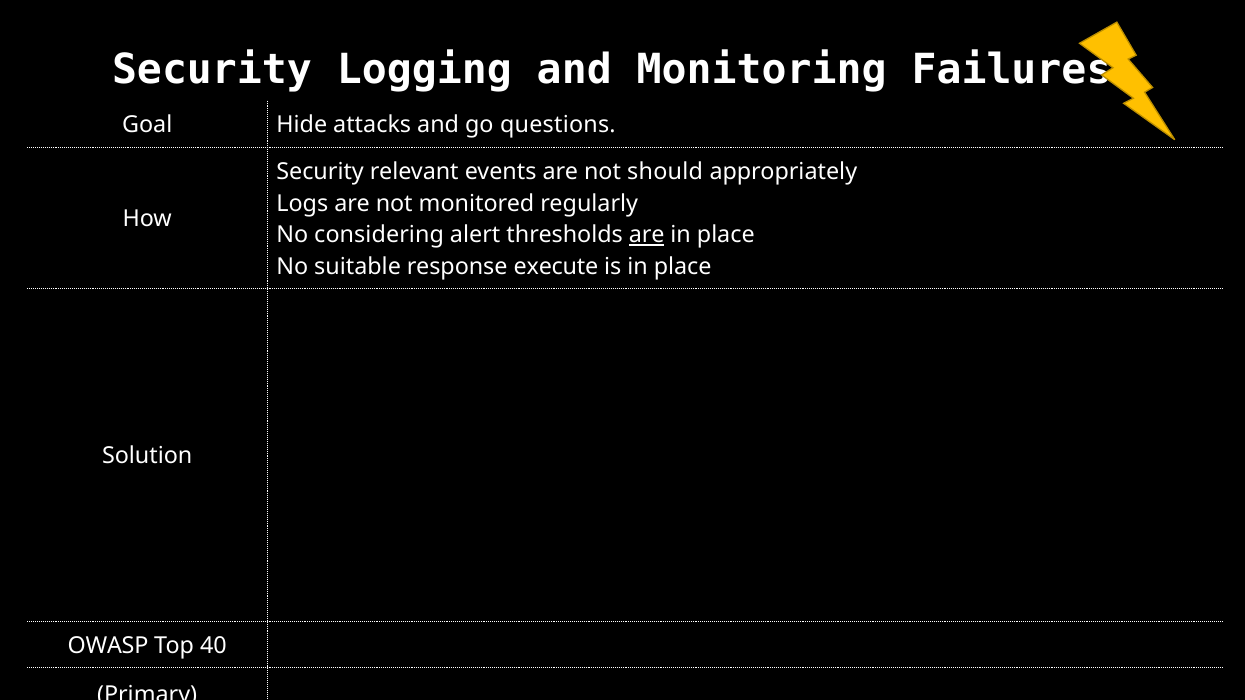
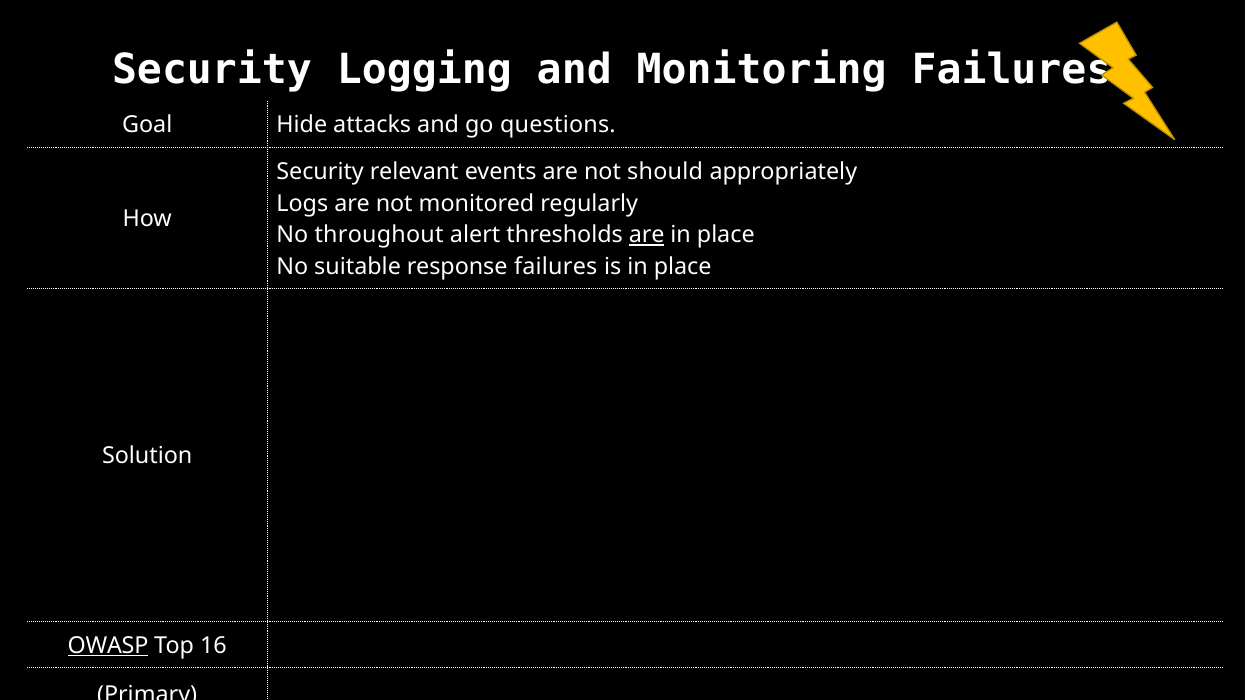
considering: considering -> throughout
response execute: execute -> failures
OWASP underline: none -> present
40: 40 -> 16
